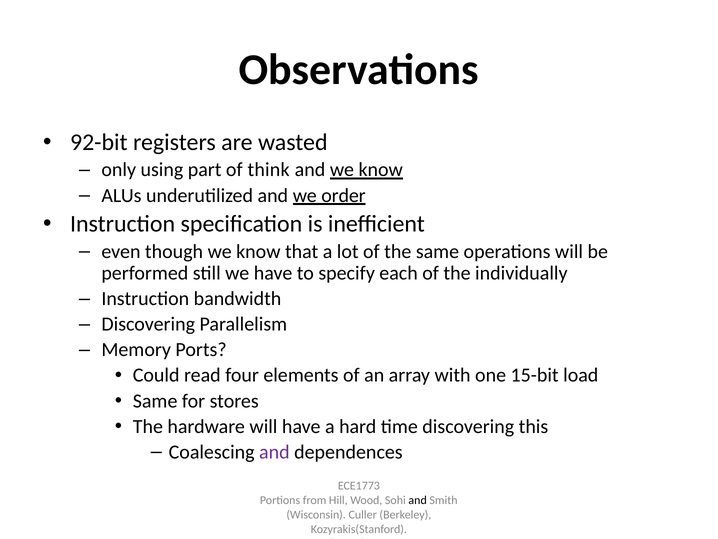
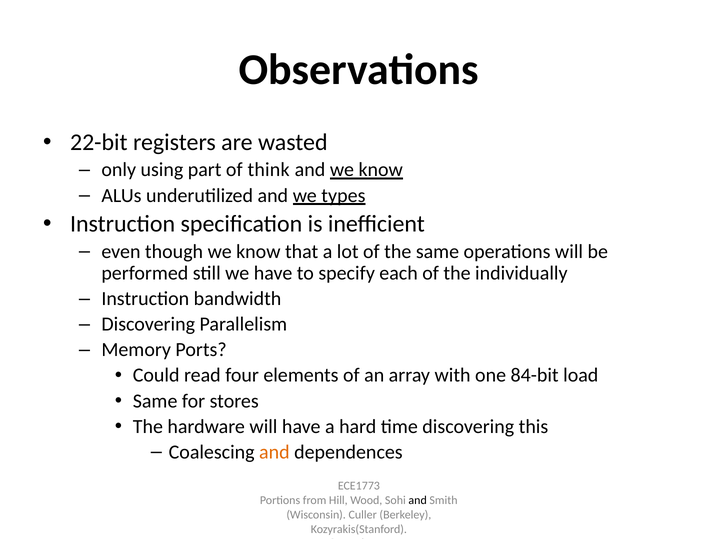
92-bit: 92-bit -> 22-bit
order: order -> types
15-bit: 15-bit -> 84-bit
and at (274, 452) colour: purple -> orange
